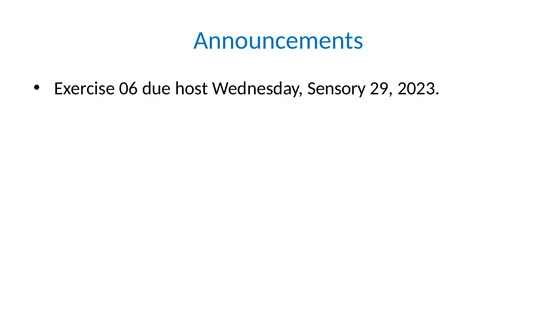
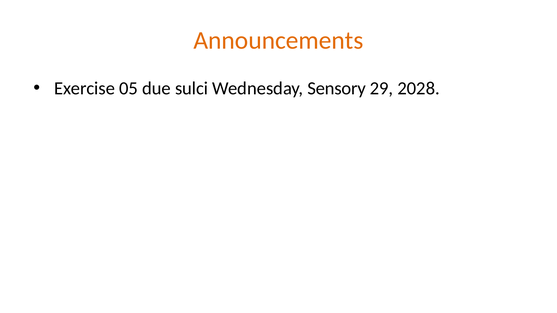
Announcements colour: blue -> orange
06: 06 -> 05
host: host -> sulci
2023: 2023 -> 2028
